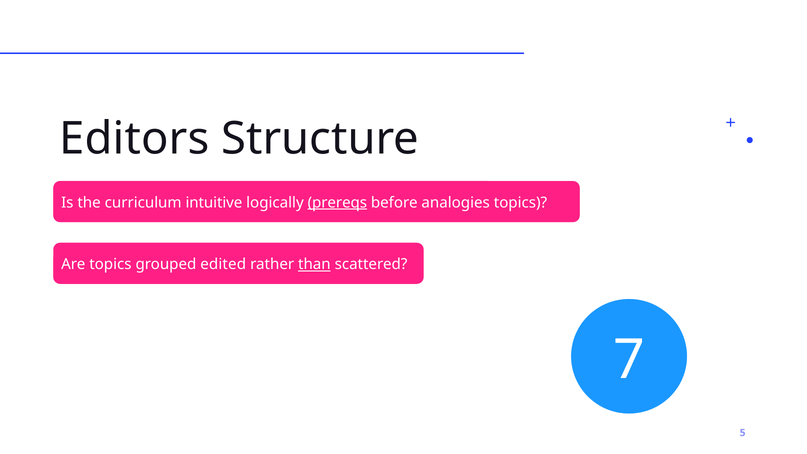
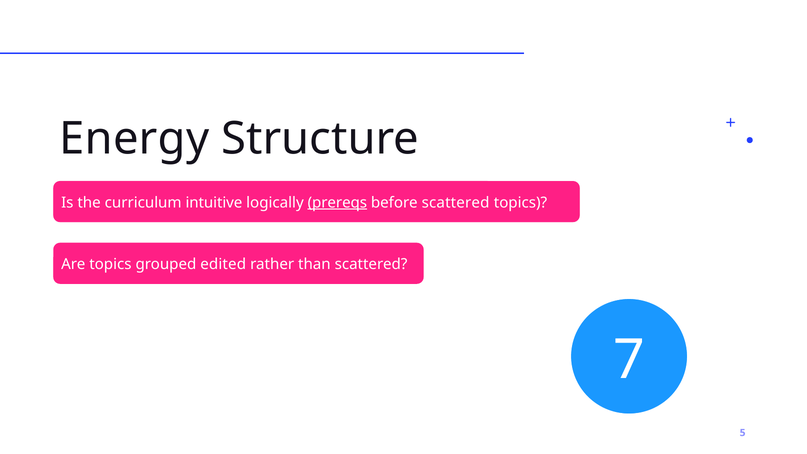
Editors: Editors -> Energy
before analogies: analogies -> scattered
than underline: present -> none
